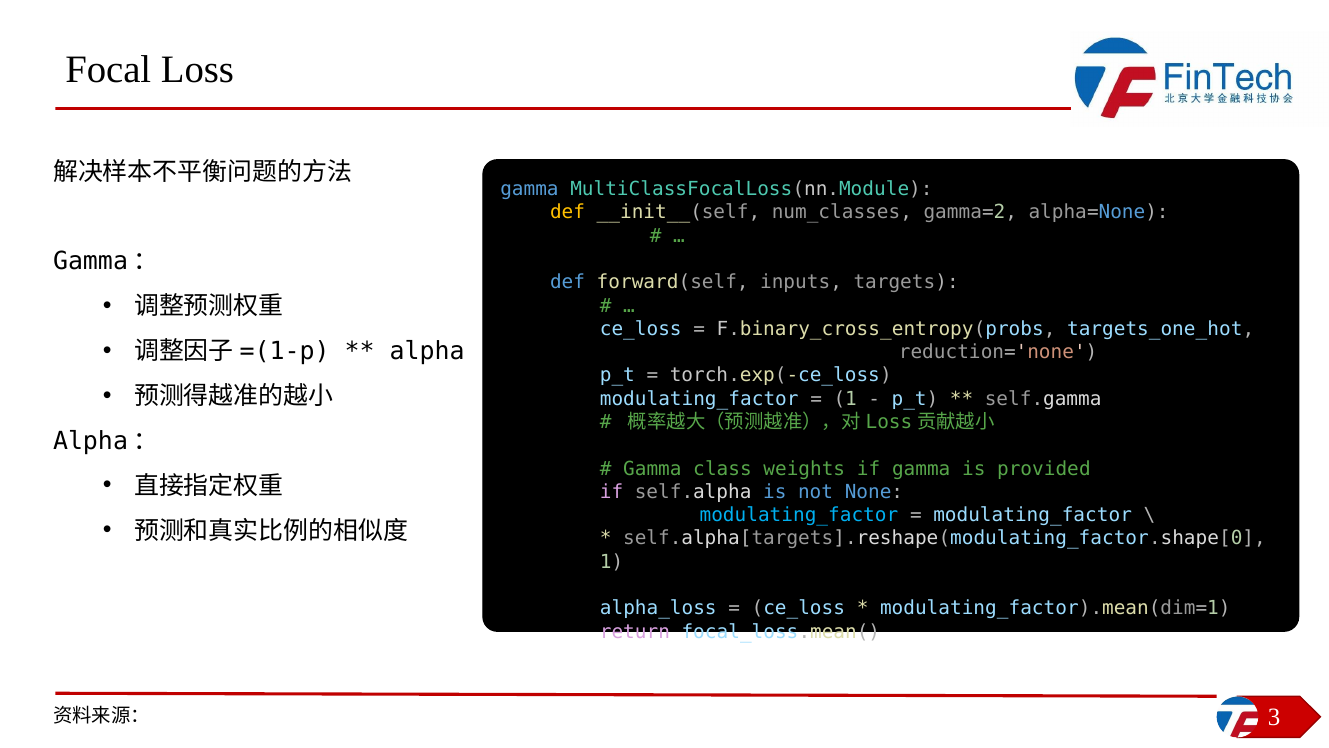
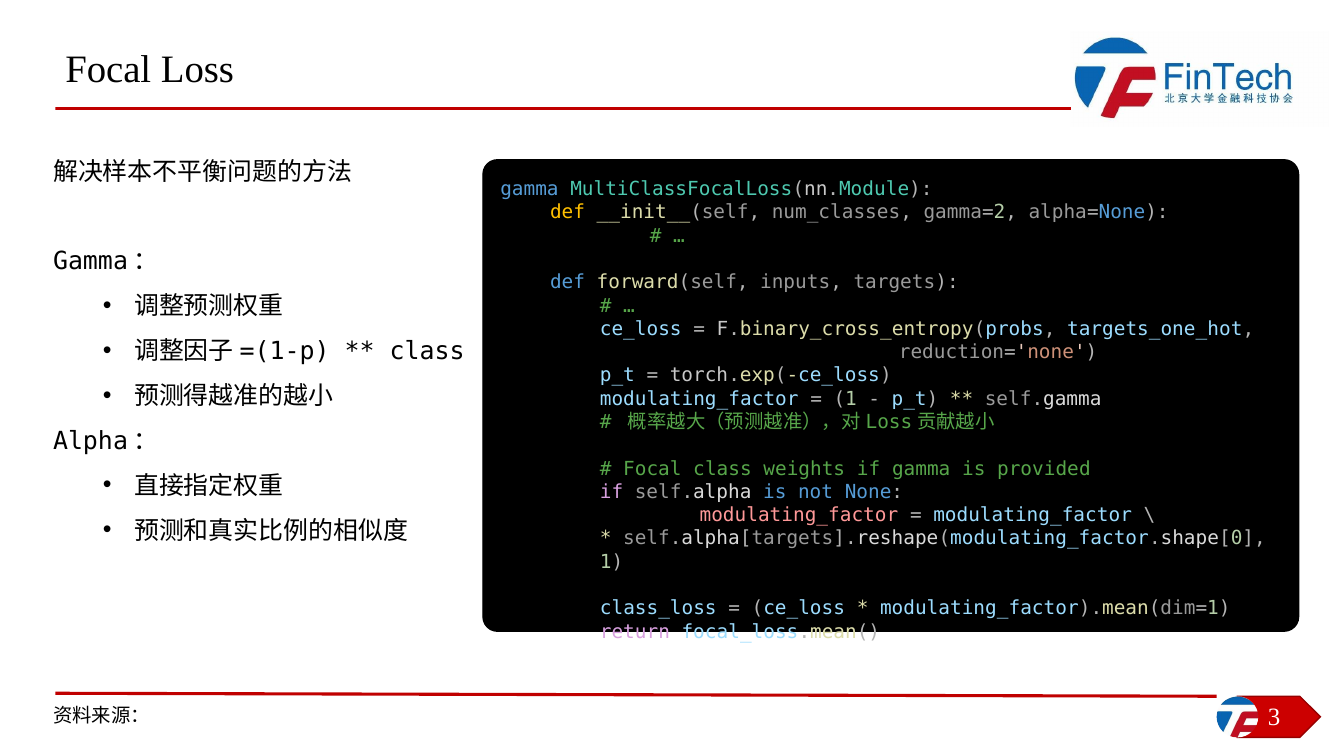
alpha at (427, 351): alpha -> class
Gamma at (652, 468): Gamma -> Focal
modulating_factor at (799, 515) colour: light blue -> pink
alpha_loss: alpha_loss -> class_loss
